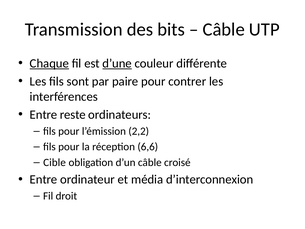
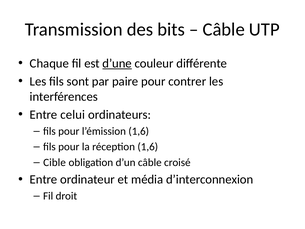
Chaque underline: present -> none
reste: reste -> celui
l’émission 2,2: 2,2 -> 1,6
réception 6,6: 6,6 -> 1,6
